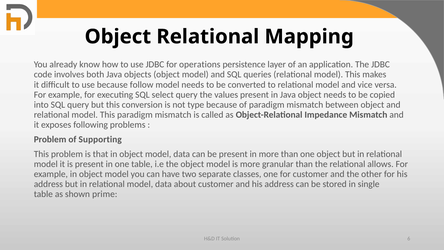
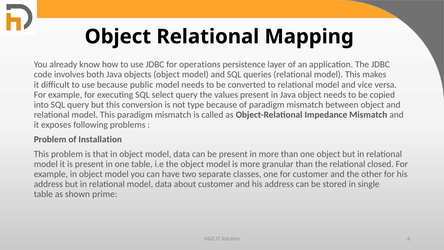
follow: follow -> public
Supporting: Supporting -> Installation
allows: allows -> closed
